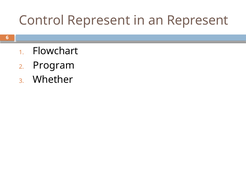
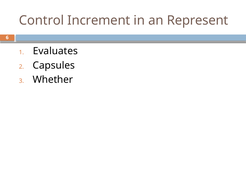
Control Represent: Represent -> Increment
Flowchart: Flowchart -> Evaluates
Program: Program -> Capsules
